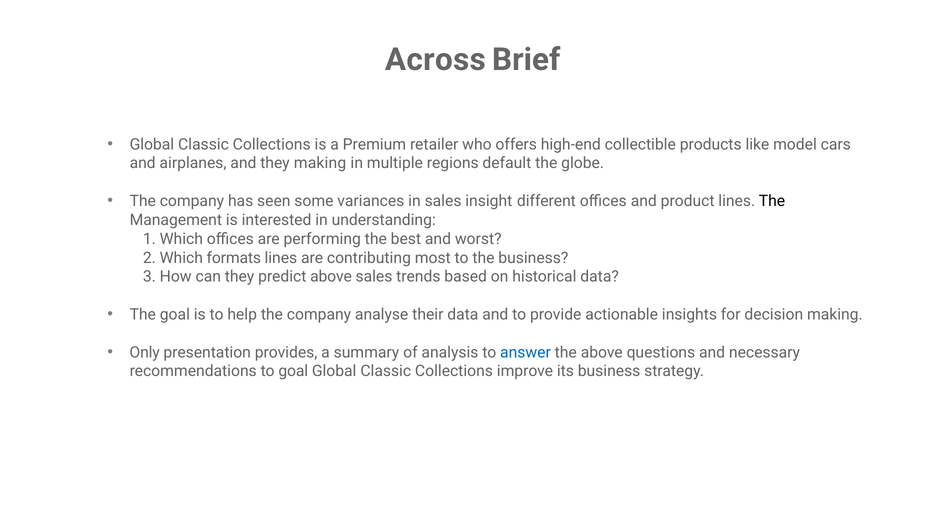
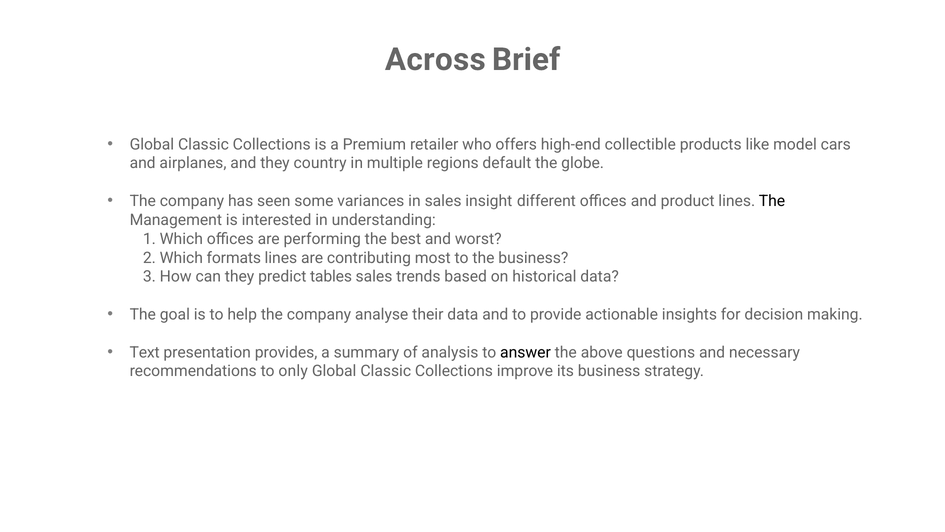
they making: making -> country
predict above: above -> tables
Only: Only -> Text
answer colour: blue -> black
to goal: goal -> only
